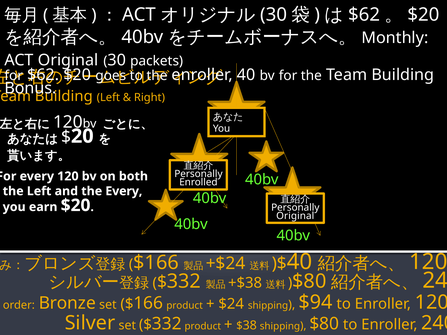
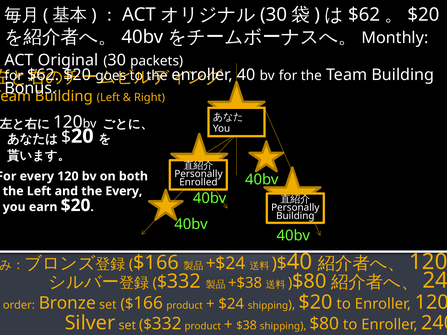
Original at (295, 216): Original -> Building
$94 at (316, 303): $94 -> $20
